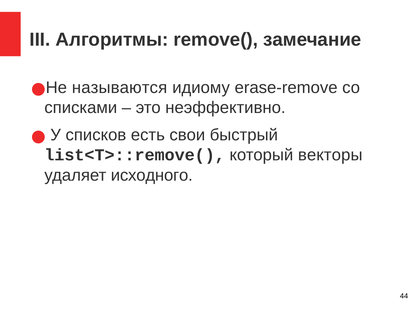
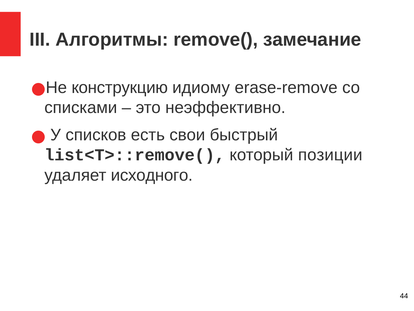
называются: называются -> конструкцию
векторы: векторы -> позиции
